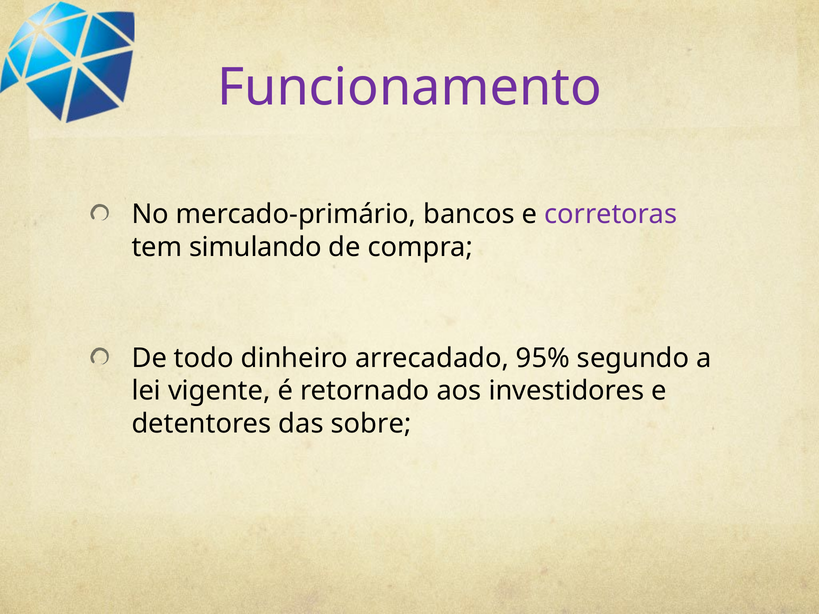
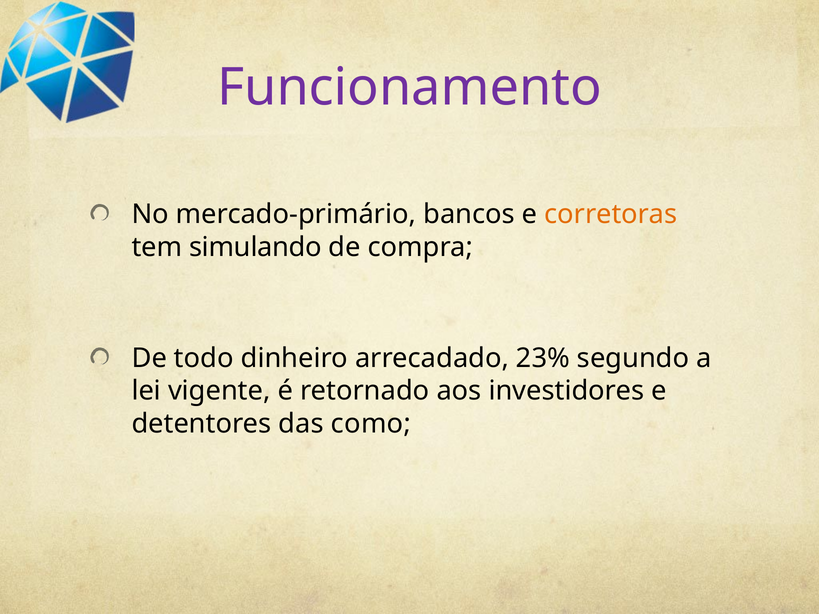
corretoras colour: purple -> orange
95%: 95% -> 23%
sobre: sobre -> como
